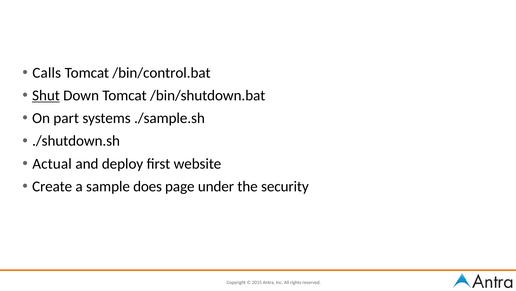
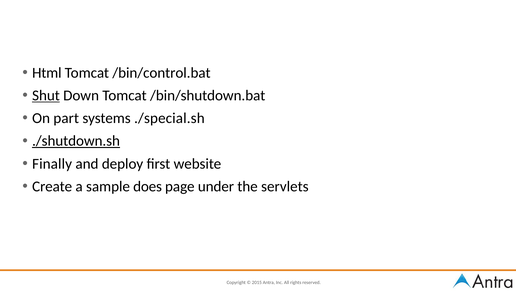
Calls: Calls -> Html
./sample.sh: ./sample.sh -> ./special.sh
./shutdown.sh underline: none -> present
Actual: Actual -> Finally
security: security -> servlets
